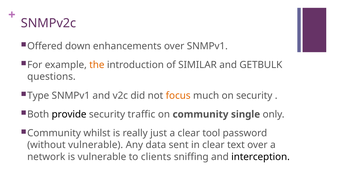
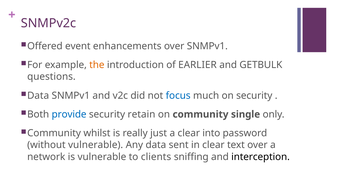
down: down -> event
SIMILAR: SIMILAR -> EARLIER
Type at (38, 95): Type -> Data
focus colour: orange -> blue
provide colour: black -> blue
traffic: traffic -> retain
tool: tool -> into
